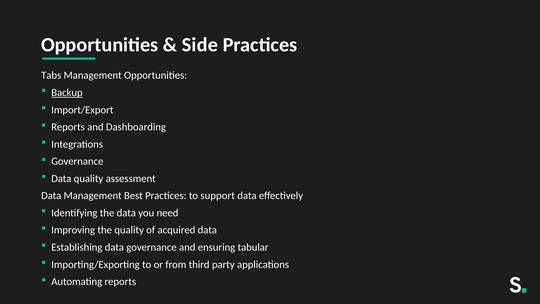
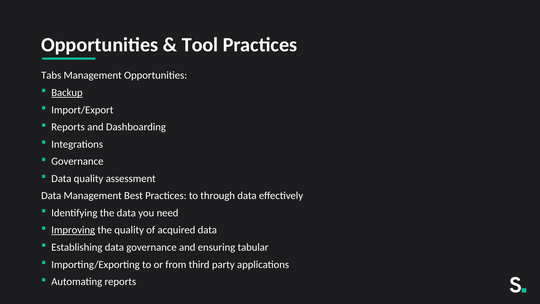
Side: Side -> Tool
support: support -> through
Improving underline: none -> present
